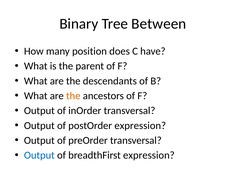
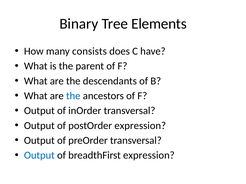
Between: Between -> Elements
position: position -> consists
the at (73, 96) colour: orange -> blue
